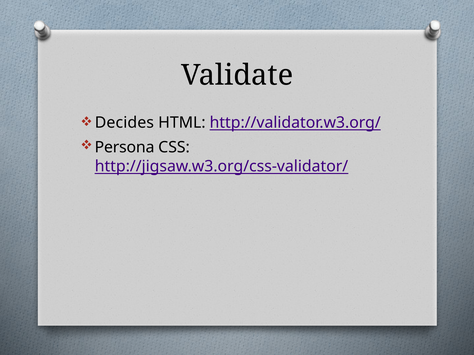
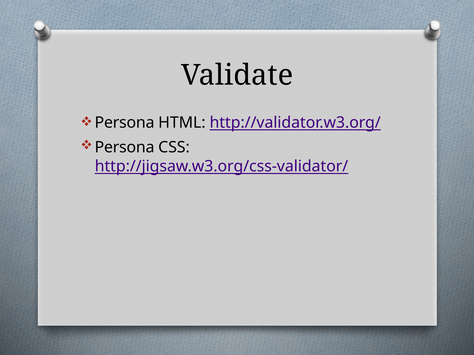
Decides at (124, 123): Decides -> Persona
